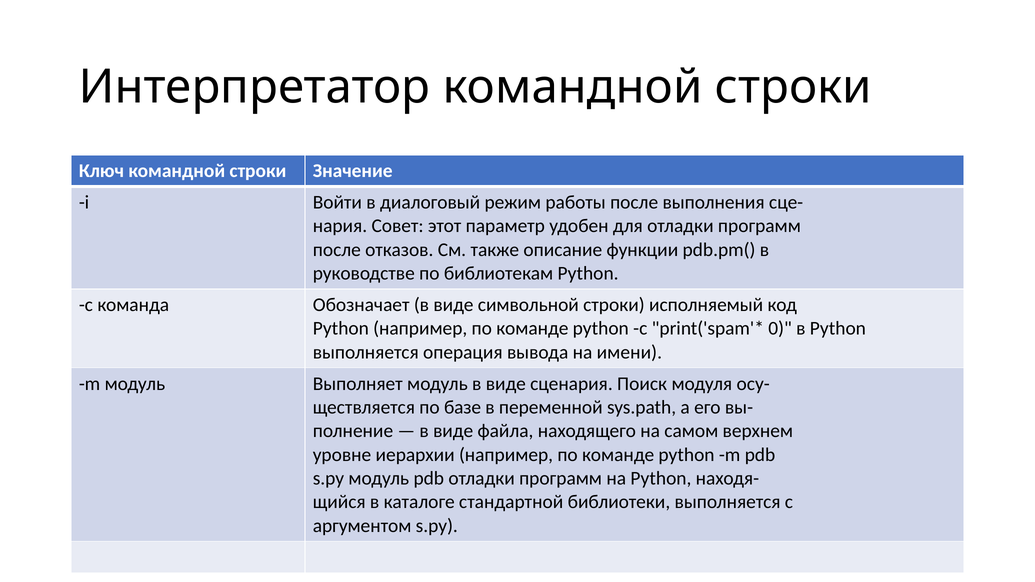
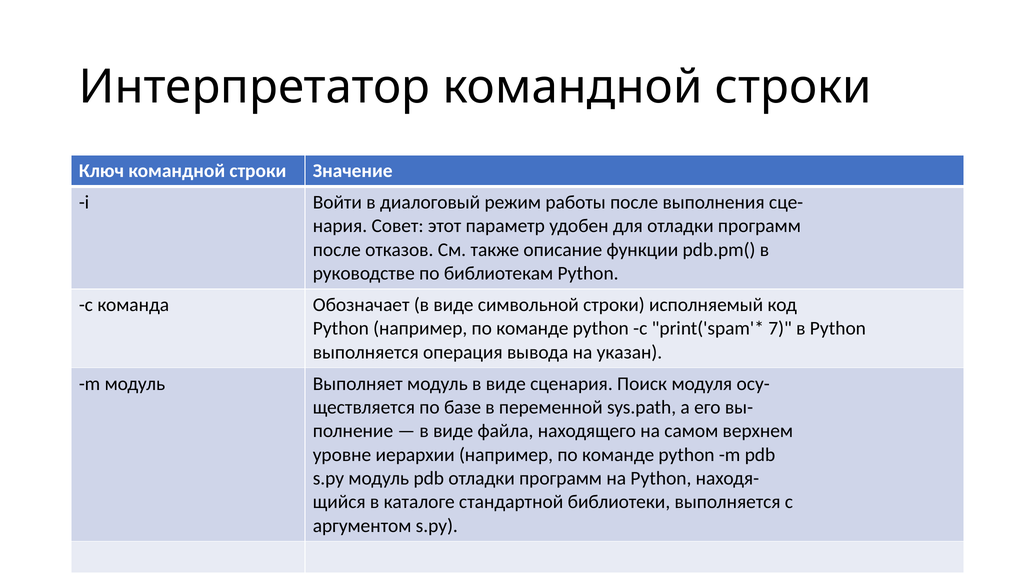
0: 0 -> 7
имени: имени -> указан
